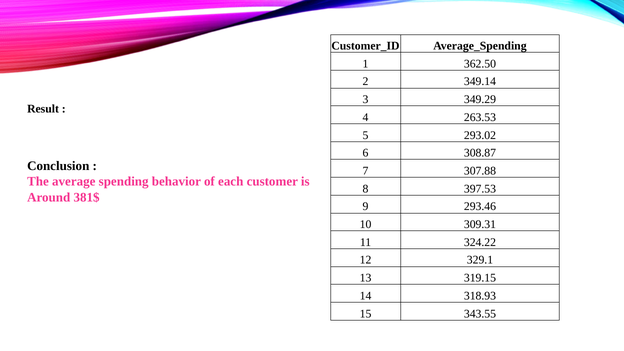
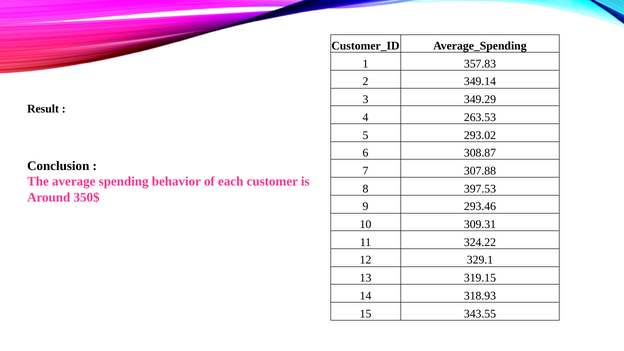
362.50: 362.50 -> 357.83
381$: 381$ -> 350$
